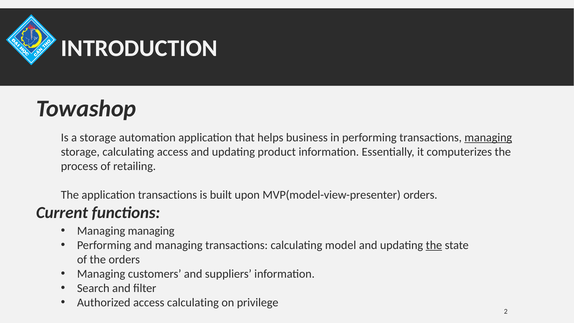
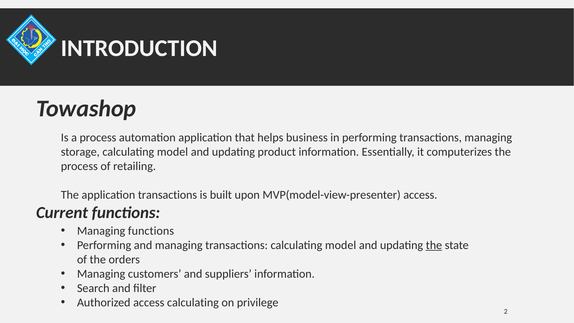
a storage: storage -> process
managing at (488, 138) underline: present -> none
storage calculating access: access -> model
MVP(model-view-presenter orders: orders -> access
Managing managing: managing -> functions
